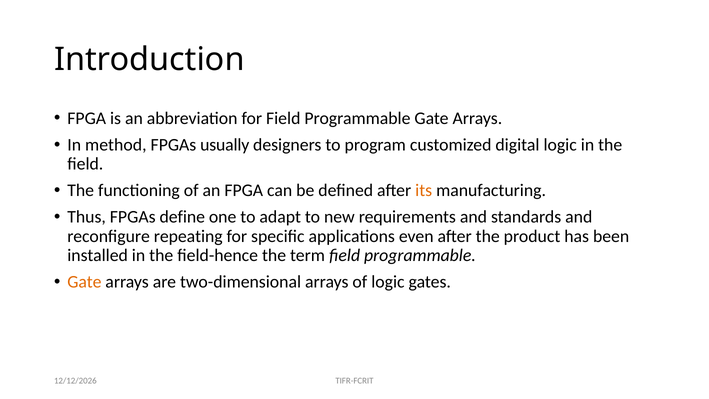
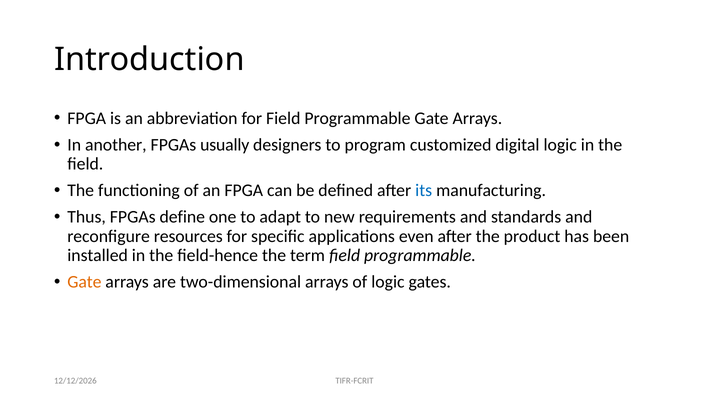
method: method -> another
its colour: orange -> blue
repeating: repeating -> resources
